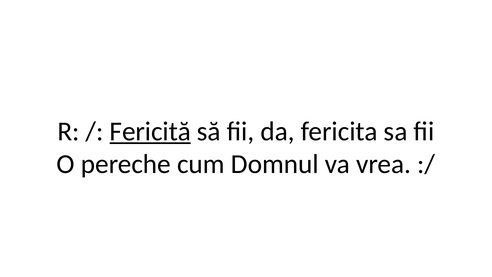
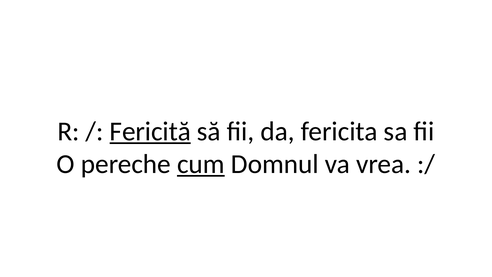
cum underline: none -> present
